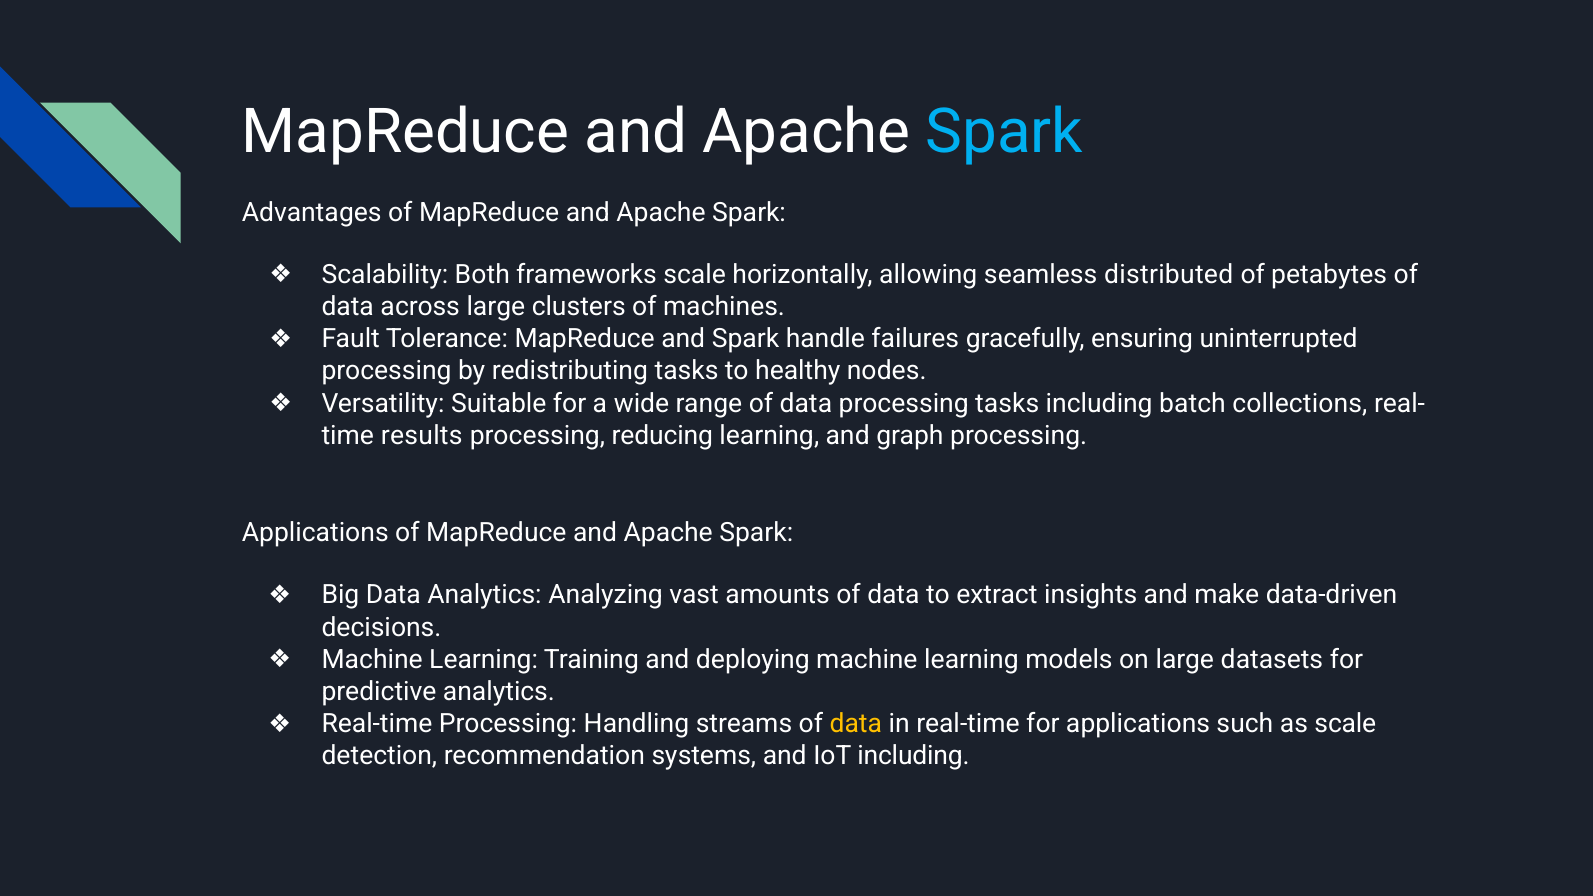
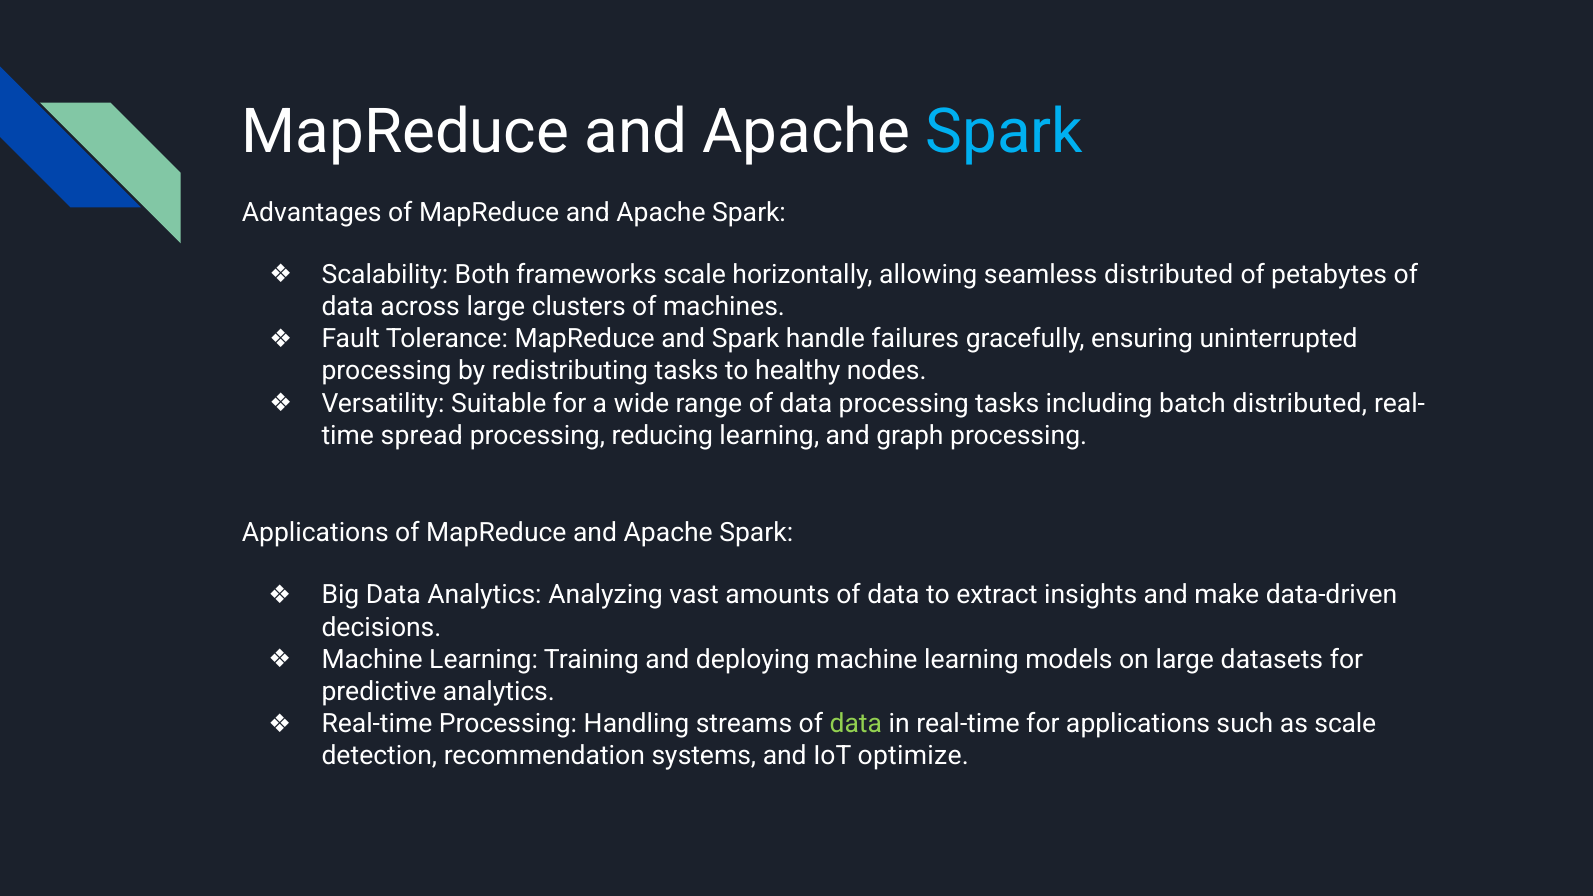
batch collections: collections -> distributed
results: results -> spread
data at (856, 724) colour: yellow -> light green
IoT including: including -> optimize
